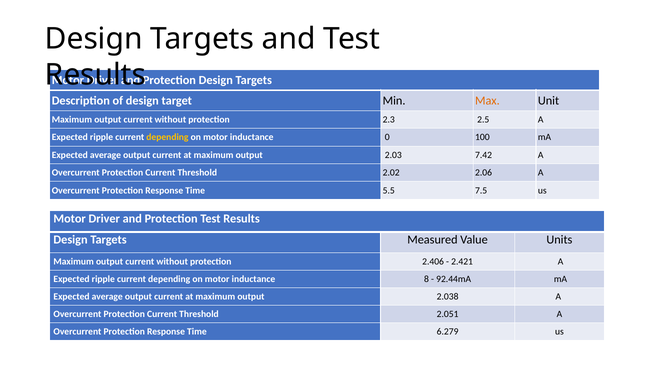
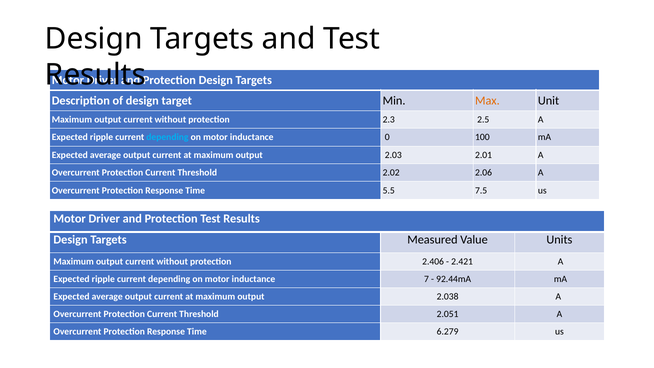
depending at (167, 137) colour: yellow -> light blue
7.42: 7.42 -> 2.01
8: 8 -> 7
